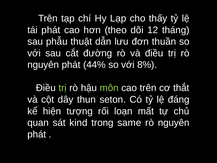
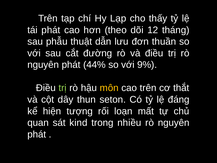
8%: 8% -> 9%
môn colour: light green -> yellow
same: same -> nhiều
